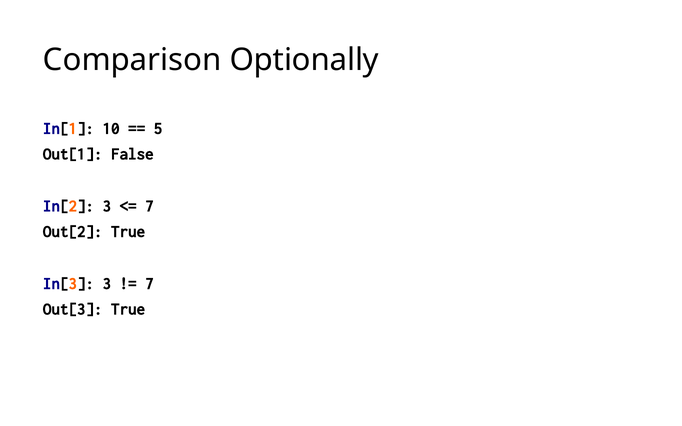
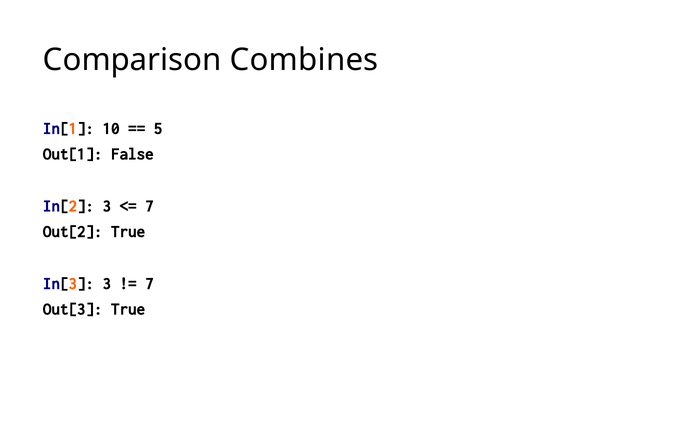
Optionally: Optionally -> Combines
